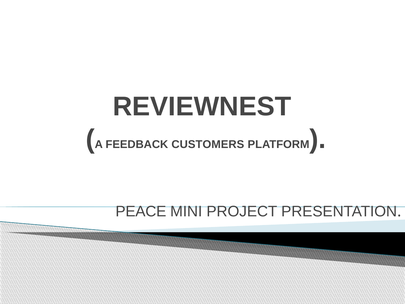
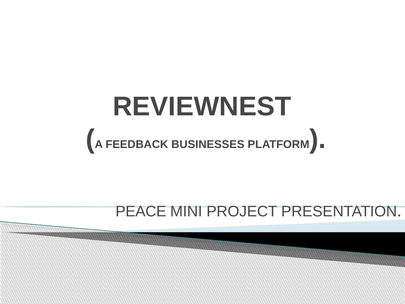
CUSTOMERS: CUSTOMERS -> BUSINESSES
